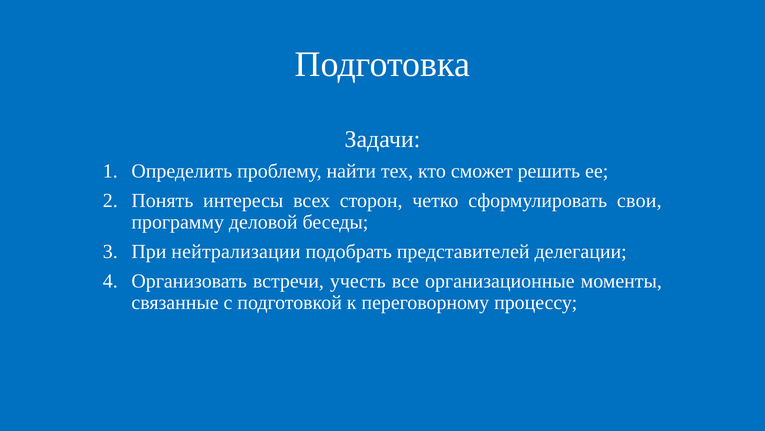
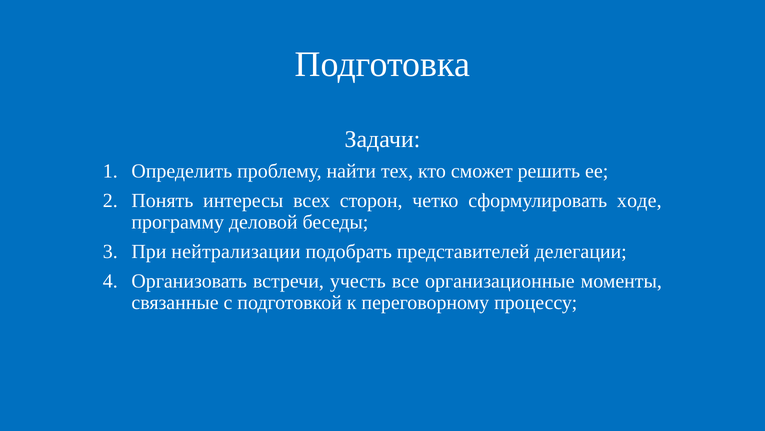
свои: свои -> ходе
